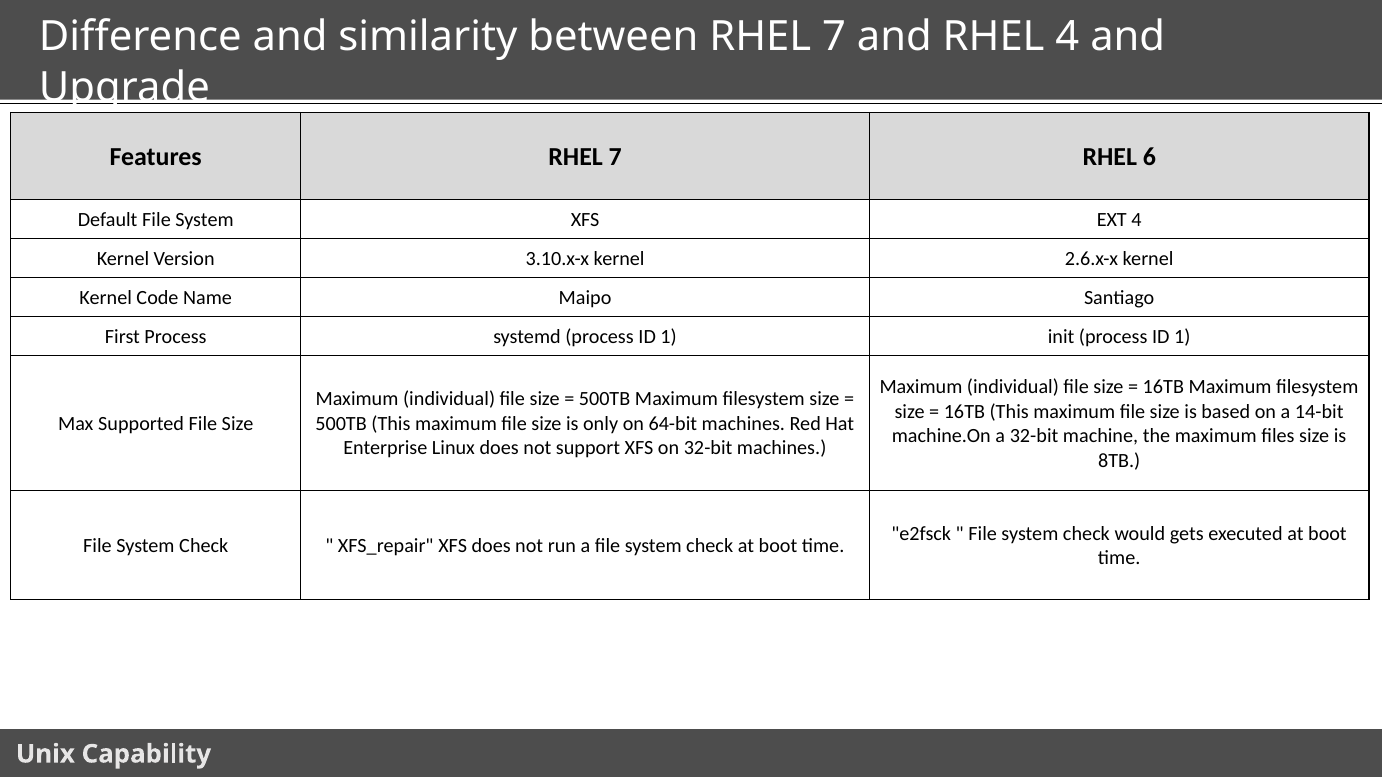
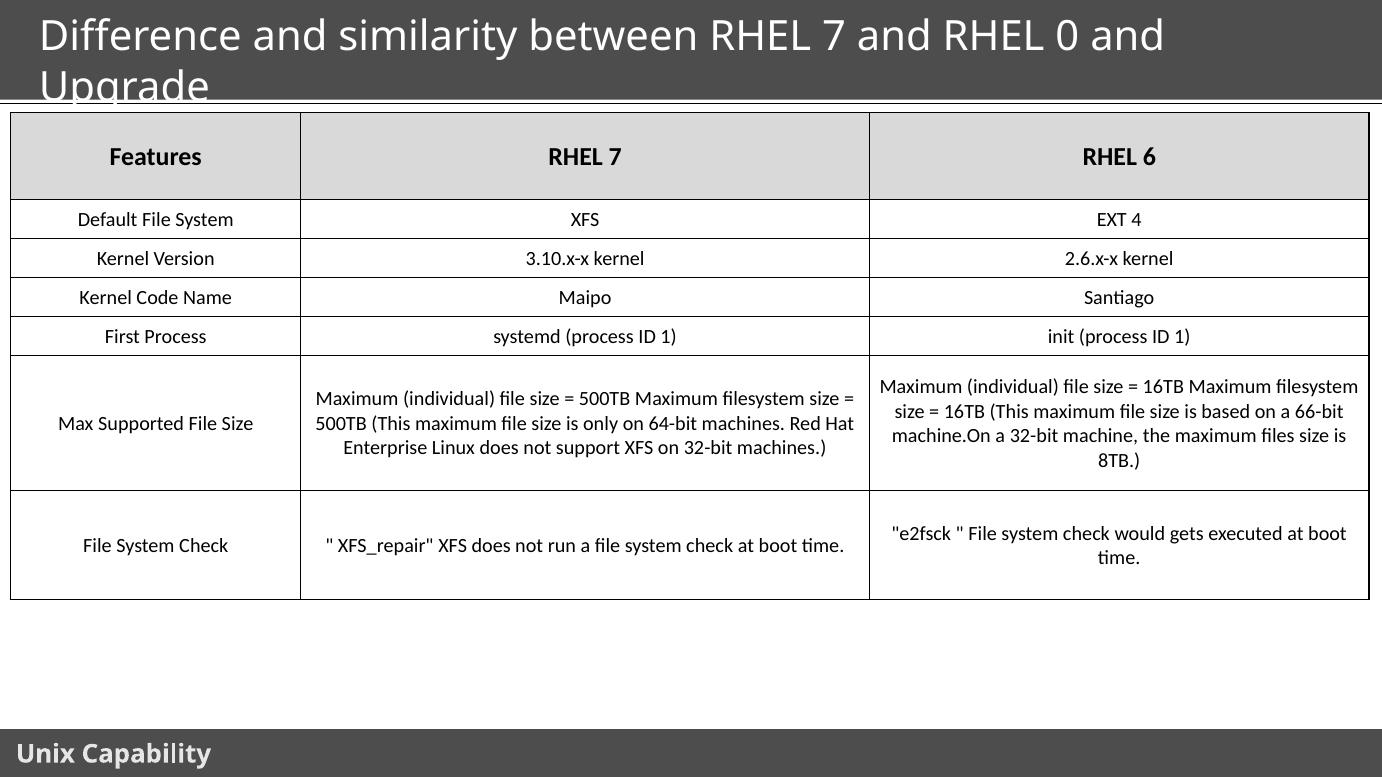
RHEL 4: 4 -> 0
14-bit: 14-bit -> 66-bit
